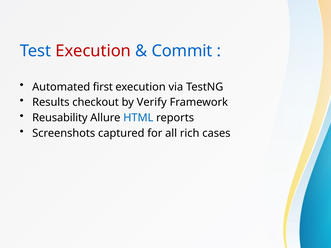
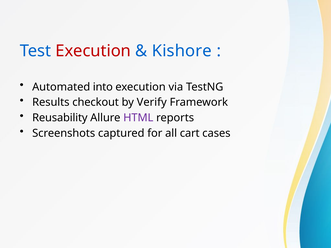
Commit: Commit -> Kishore
first: first -> into
HTML colour: blue -> purple
rich: rich -> cart
